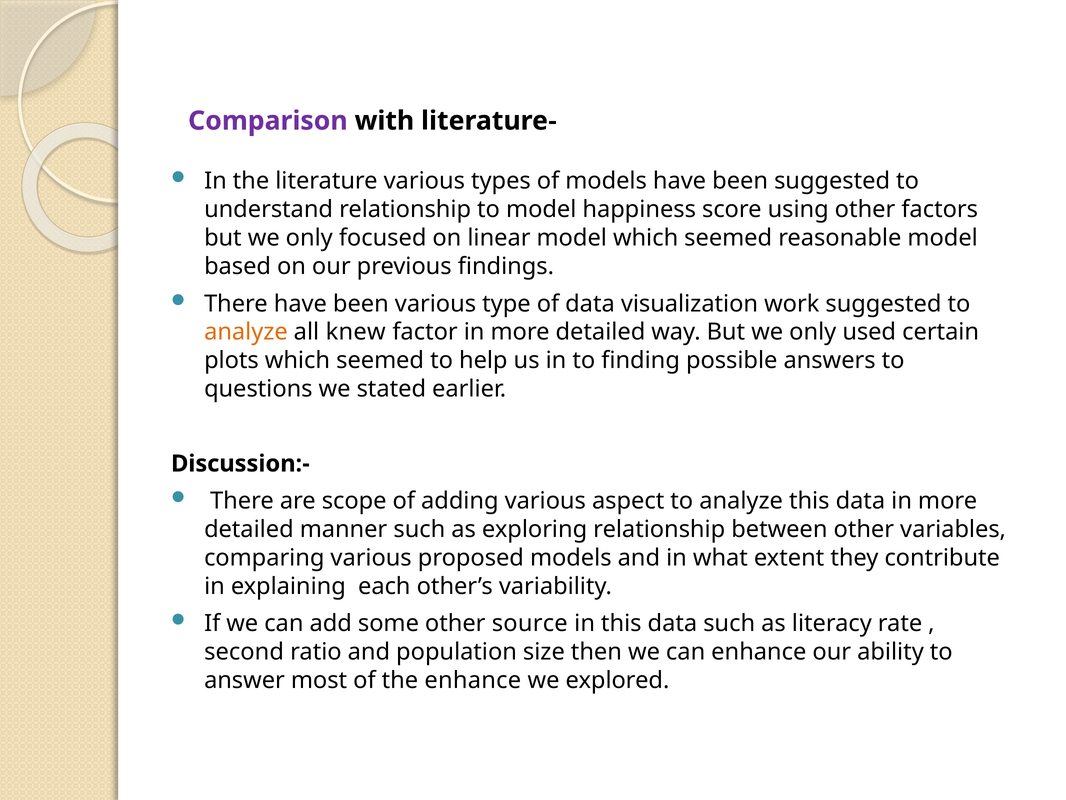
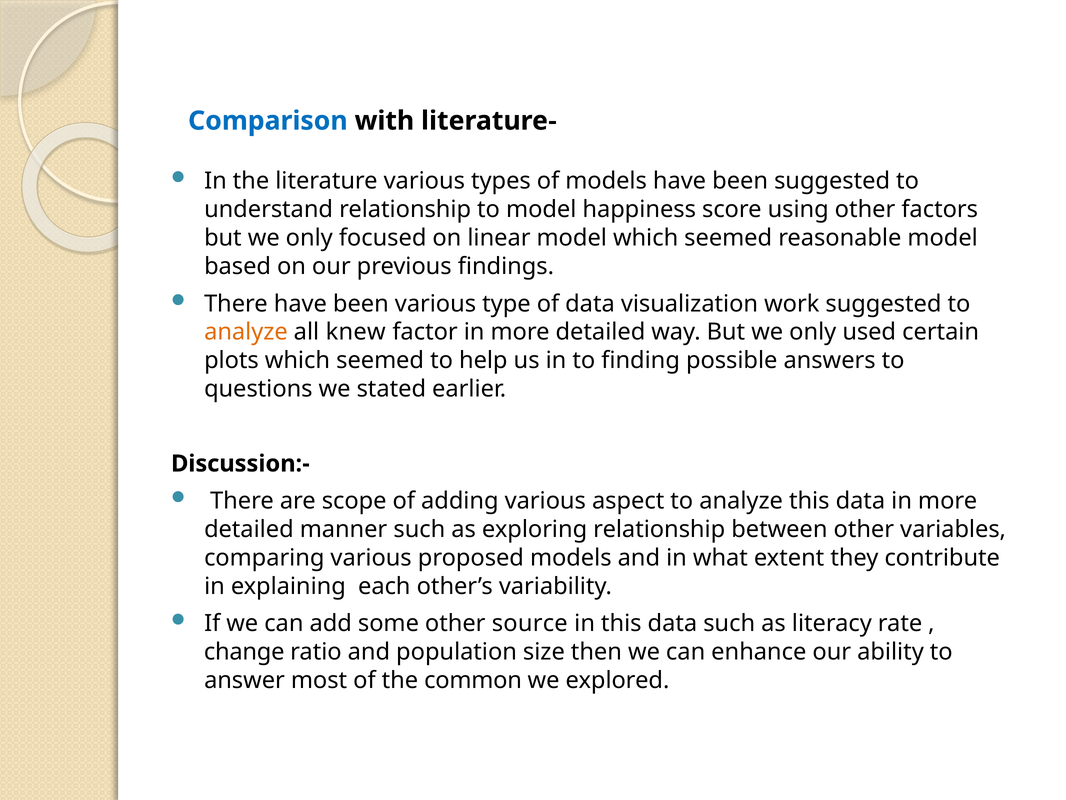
Comparison colour: purple -> blue
second: second -> change
the enhance: enhance -> common
